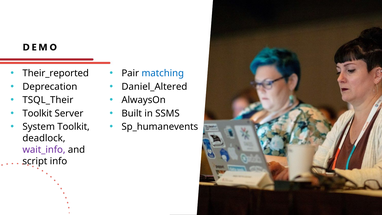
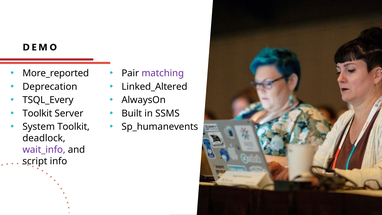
Their_reported: Their_reported -> More_reported
matching colour: blue -> purple
Daniel_Altered: Daniel_Altered -> Linked_Altered
TSQL_Their: TSQL_Their -> TSQL_Every
